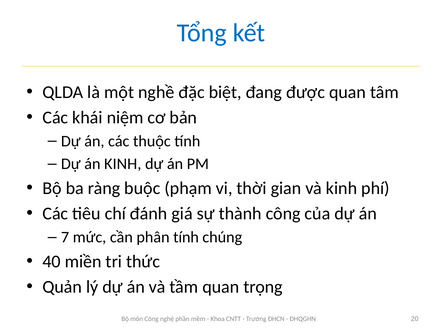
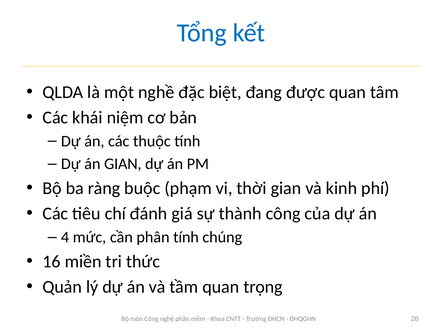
án KINH: KINH -> GIAN
7: 7 -> 4
40: 40 -> 16
